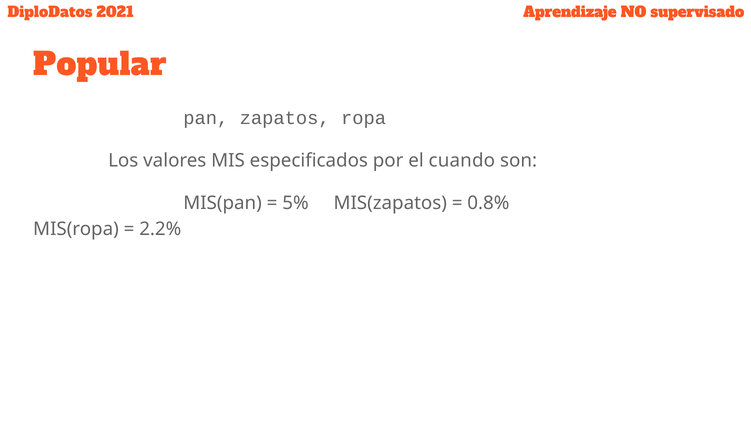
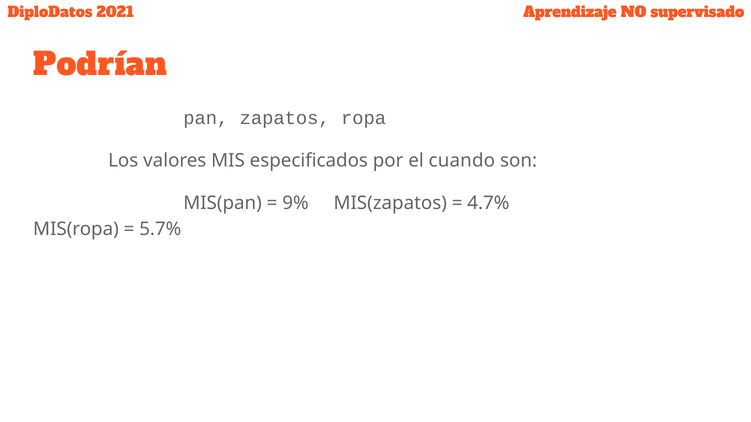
Popular: Popular -> Podrían
5%: 5% -> 9%
0.8%: 0.8% -> 4.7%
2.2%: 2.2% -> 5.7%
